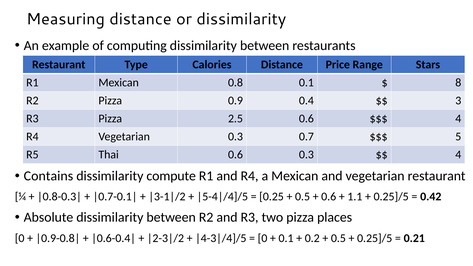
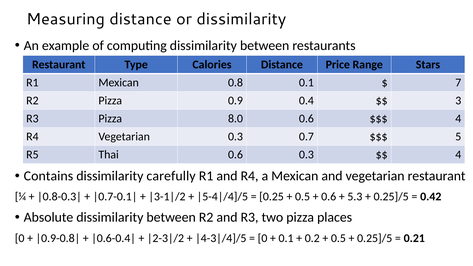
8: 8 -> 7
2.5: 2.5 -> 8.0
compute: compute -> carefully
1.1: 1.1 -> 5.3
